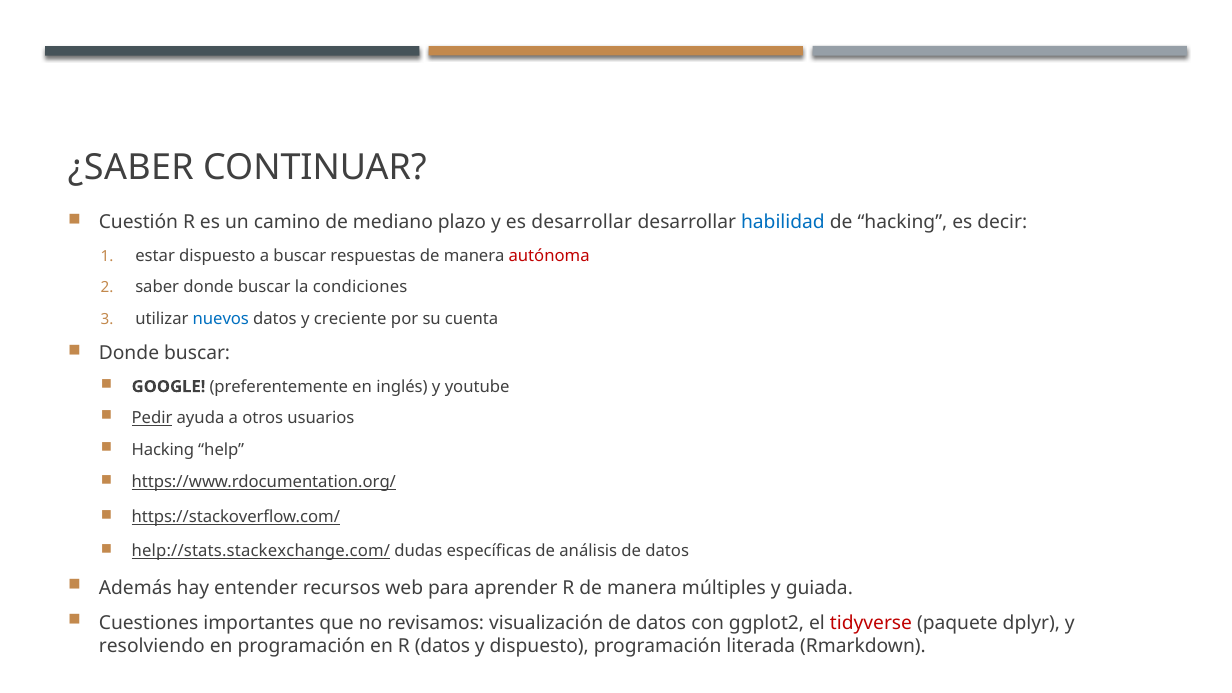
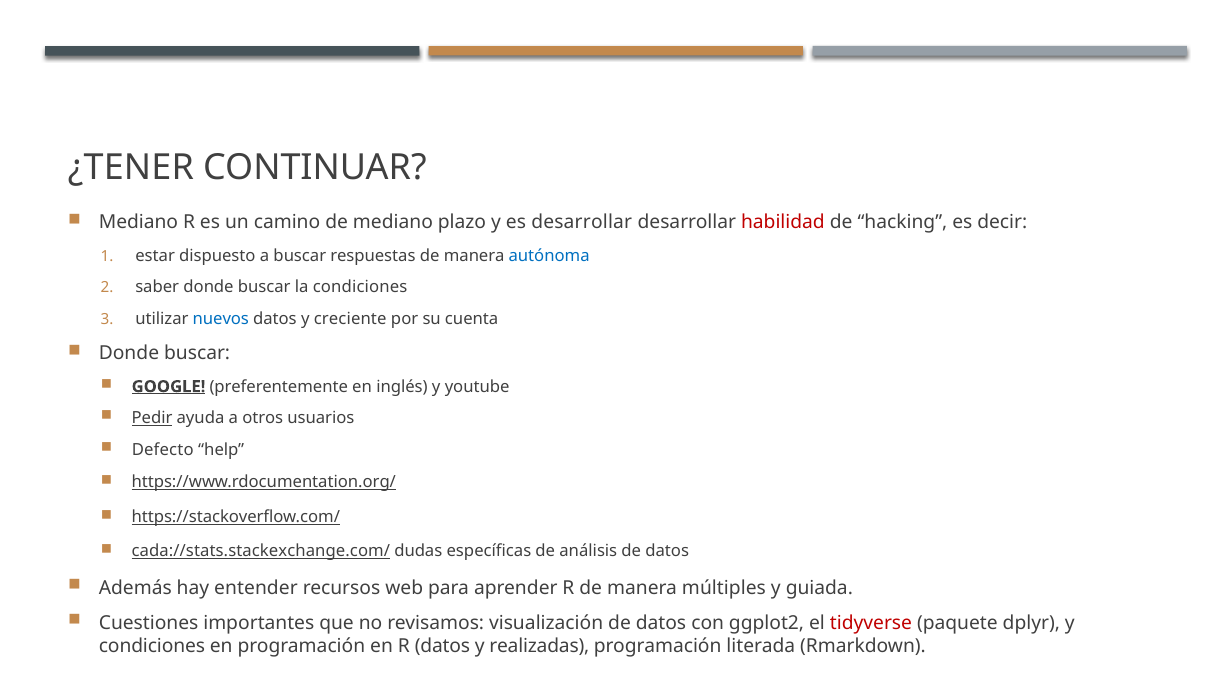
¿SABER: ¿SABER -> ¿TENER
Cuestión at (139, 222): Cuestión -> Mediano
habilidad colour: blue -> red
autónoma colour: red -> blue
GOOGLE underline: none -> present
Hacking at (163, 450): Hacking -> Defecto
help://stats.stackexchange.com/: help://stats.stackexchange.com/ -> cada://stats.stackexchange.com/
resolviendo at (152, 646): resolviendo -> condiciones
y dispuesto: dispuesto -> realizadas
